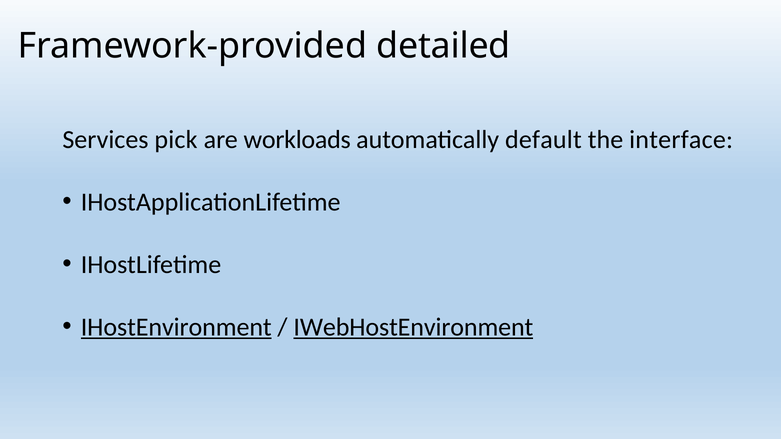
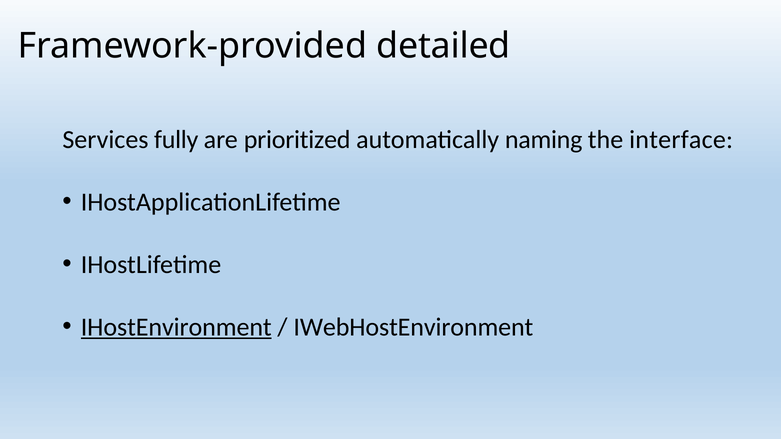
pick: pick -> fully
workloads: workloads -> prioritized
default: default -> naming
IWebHostEnvironment underline: present -> none
